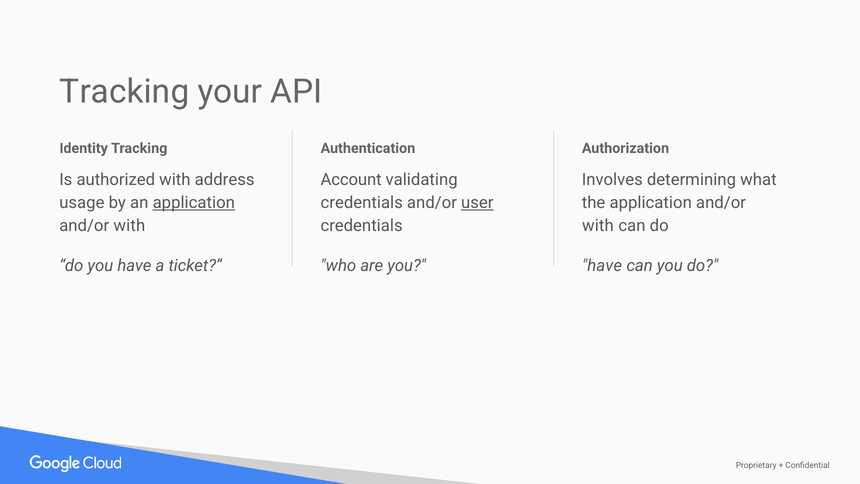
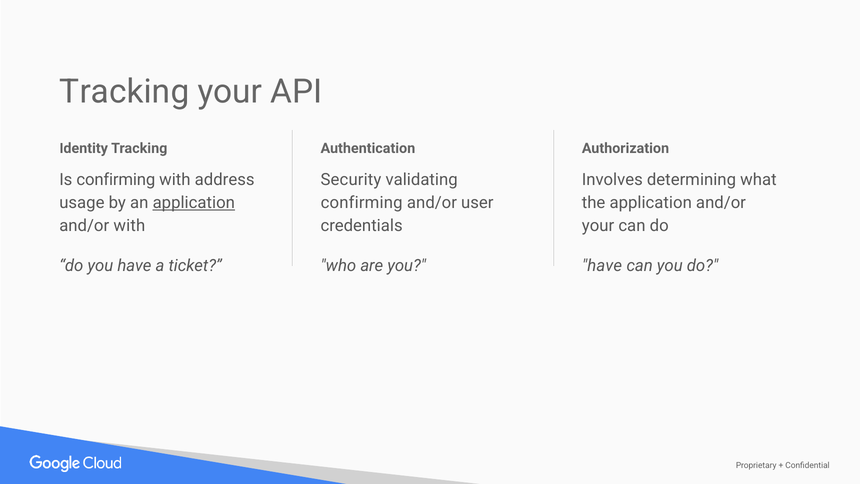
Is authorized: authorized -> confirming
Account: Account -> Security
credentials at (362, 203): credentials -> confirming
user underline: present -> none
with at (598, 226): with -> your
